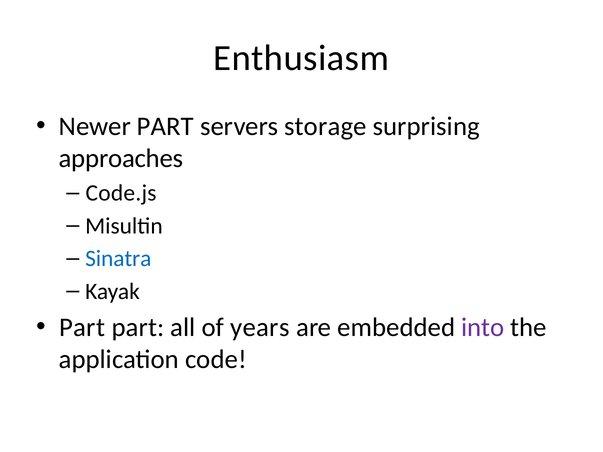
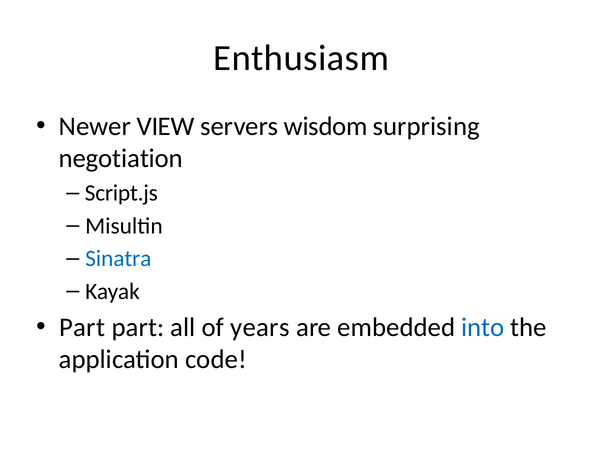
Newer PART: PART -> VIEW
storage: storage -> wisdom
approaches: approaches -> negotiation
Code.js: Code.js -> Script.js
into colour: purple -> blue
